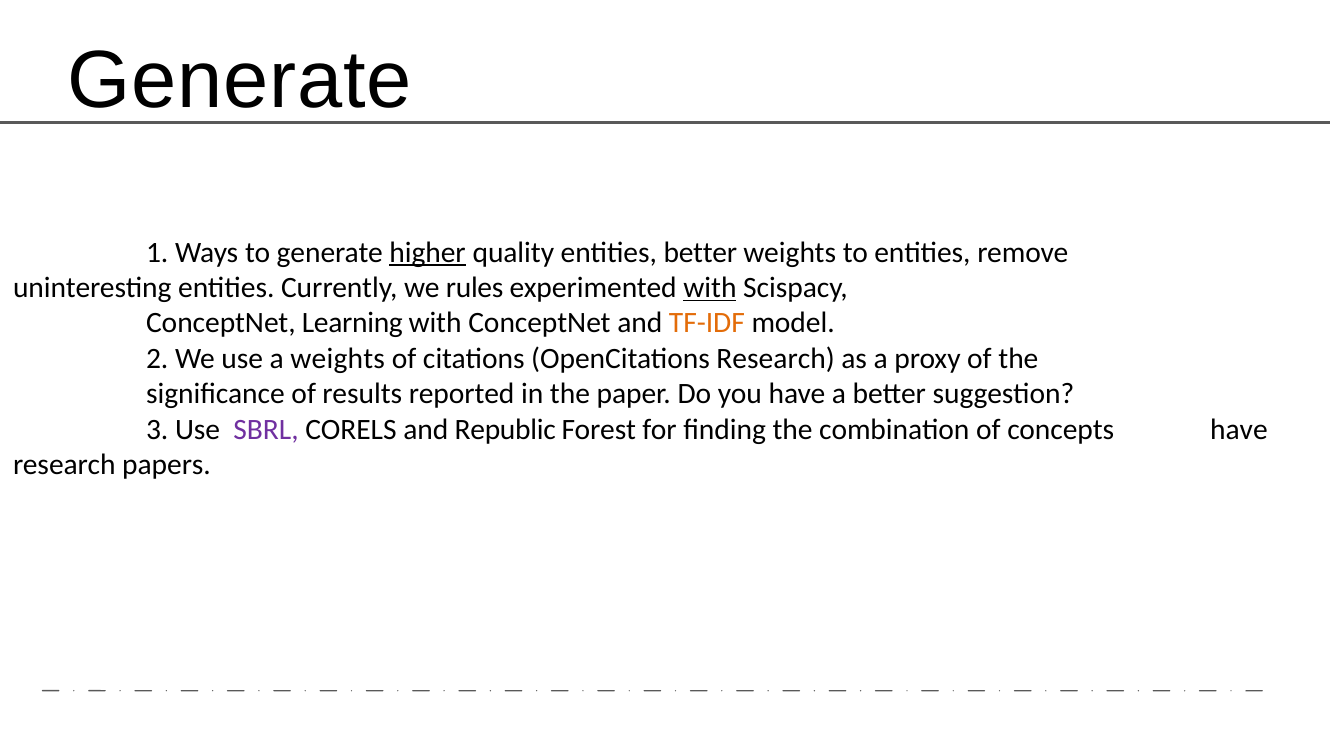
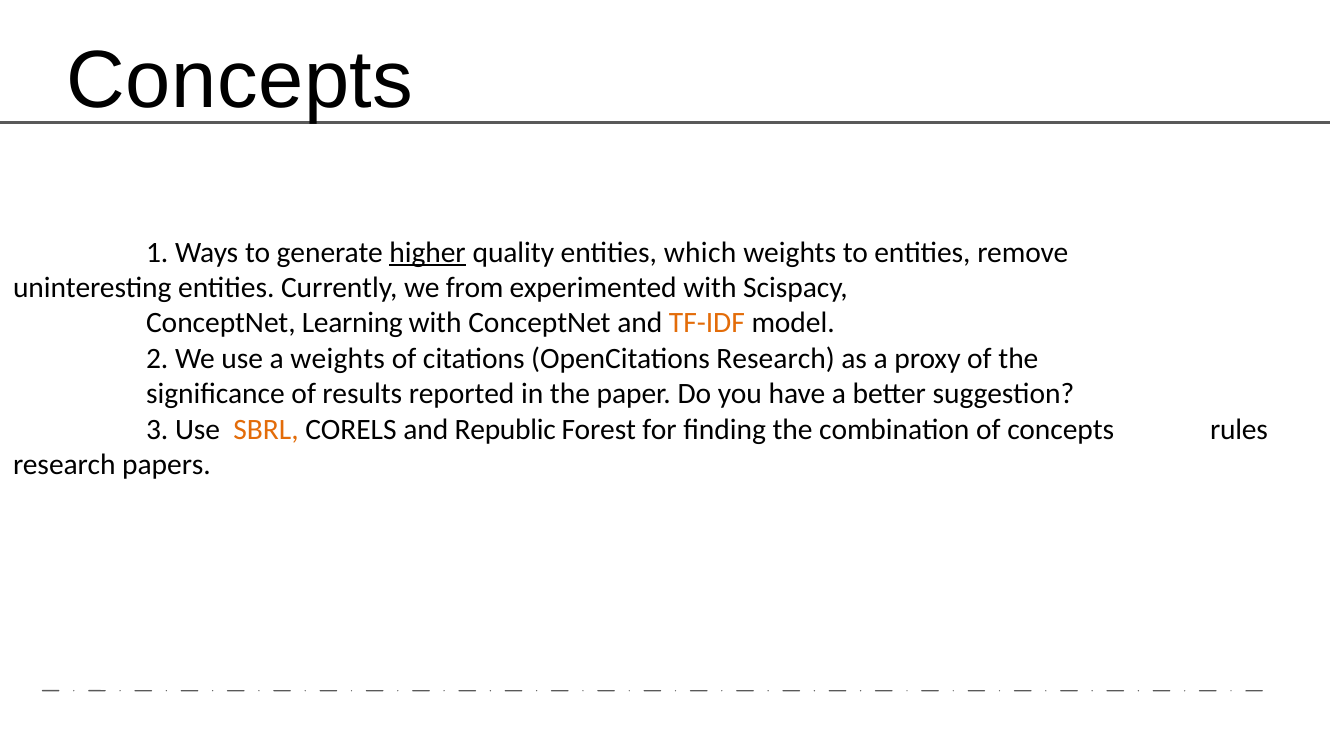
Generate at (240, 81): Generate -> Concepts
entities better: better -> which
rules: rules -> from
with at (710, 288) underline: present -> none
SBRL colour: purple -> orange
concepts have: have -> rules
